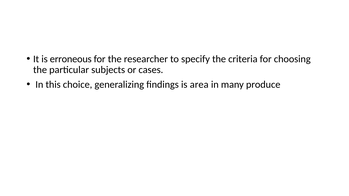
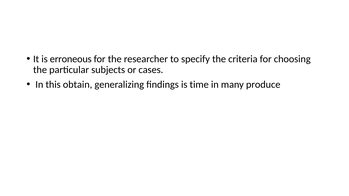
choice: choice -> obtain
area: area -> time
